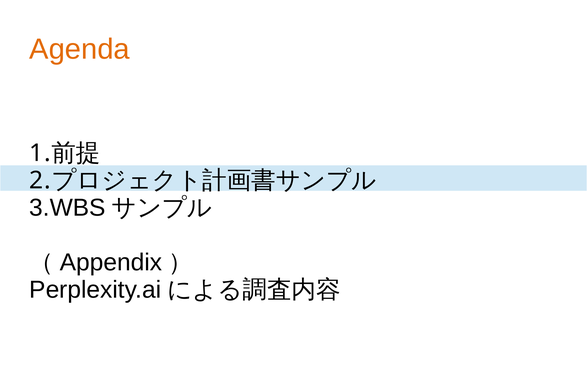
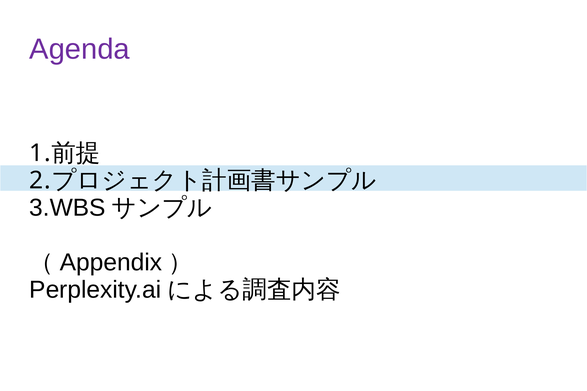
Agenda colour: orange -> purple
